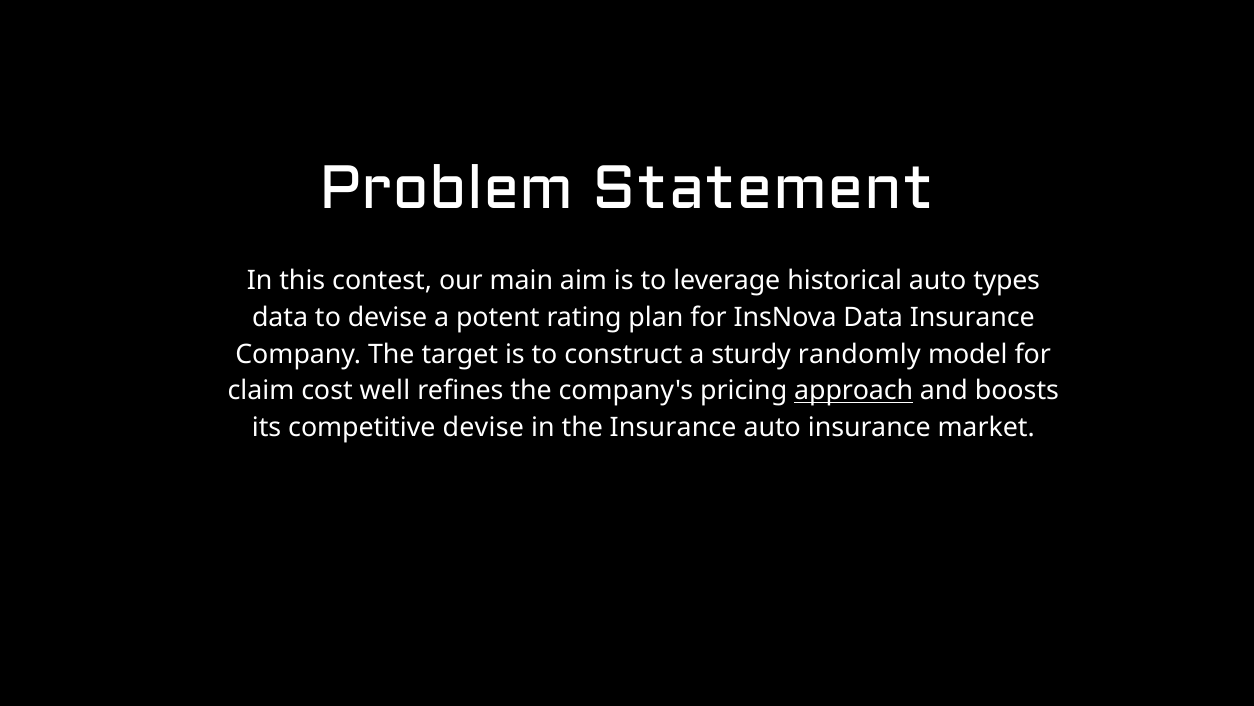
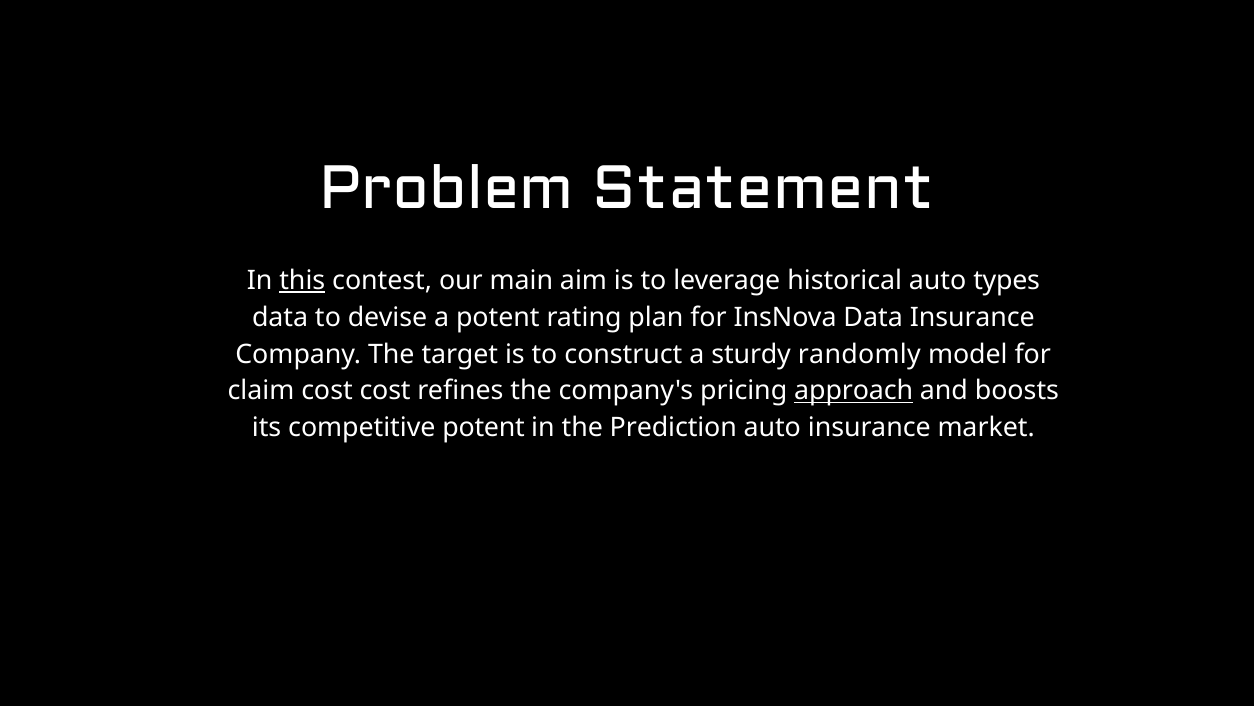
this underline: none -> present
cost well: well -> cost
competitive devise: devise -> potent
the Insurance: Insurance -> Prediction
